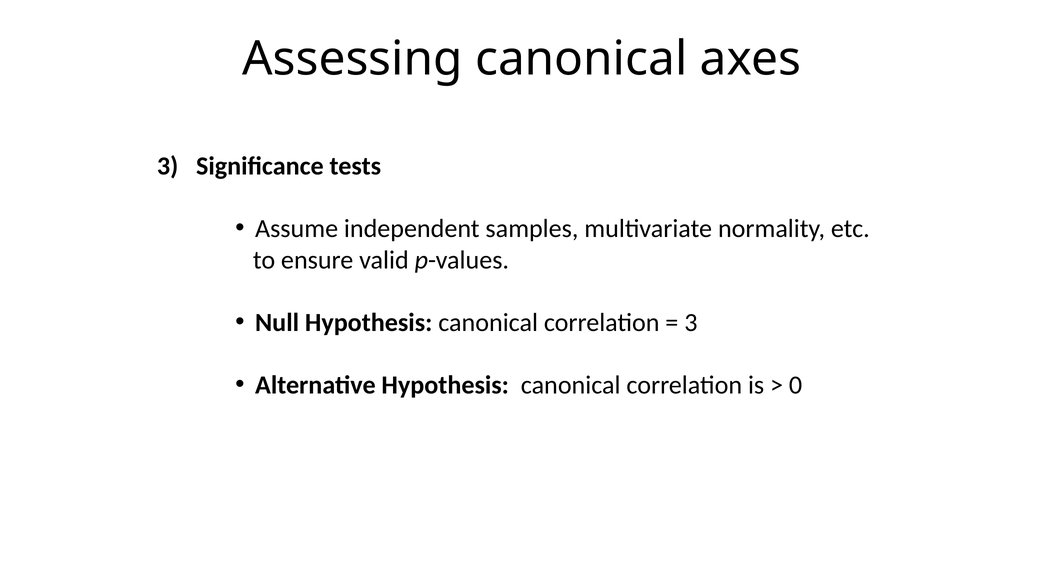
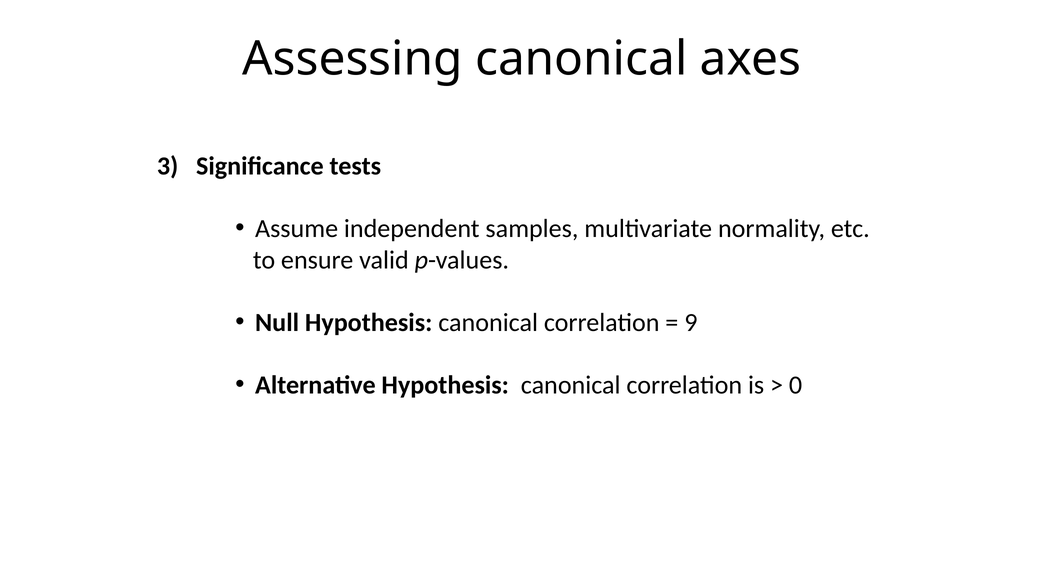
3 at (691, 323): 3 -> 9
